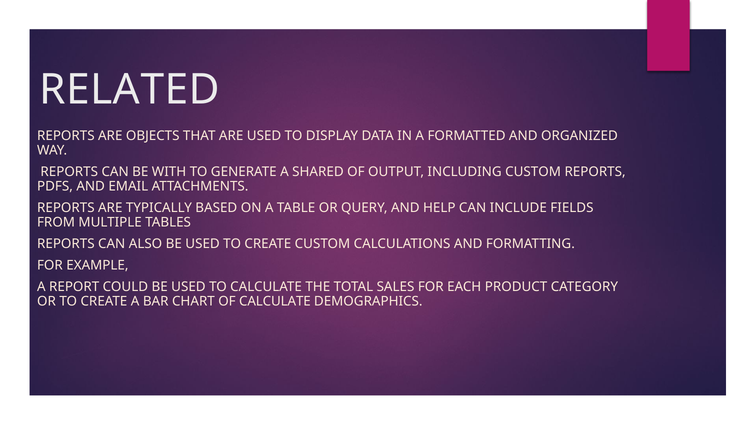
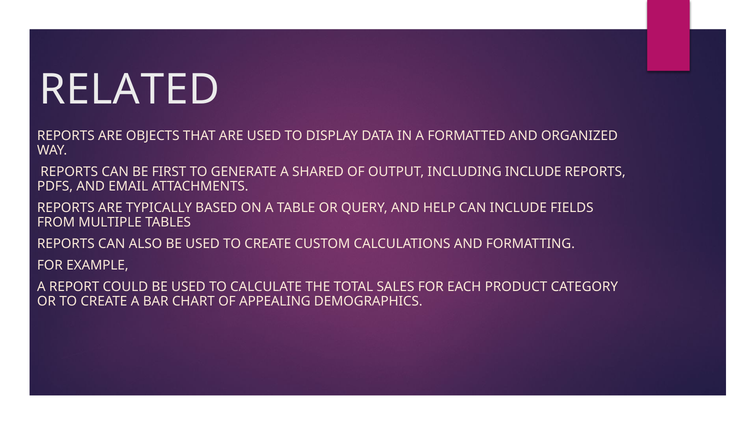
WITH: WITH -> FIRST
INCLUDING CUSTOM: CUSTOM -> INCLUDE
OF CALCULATE: CALCULATE -> APPEALING
